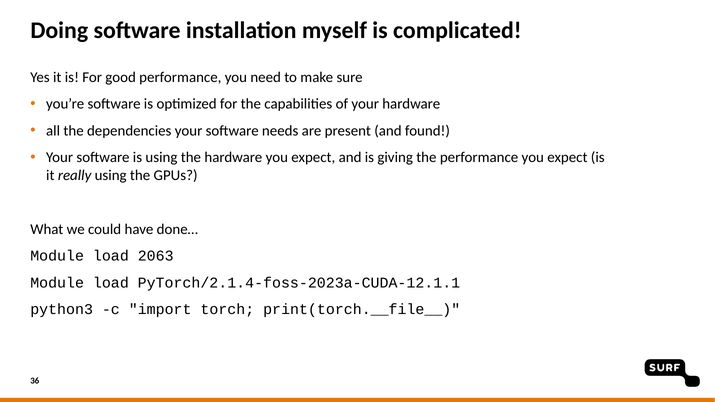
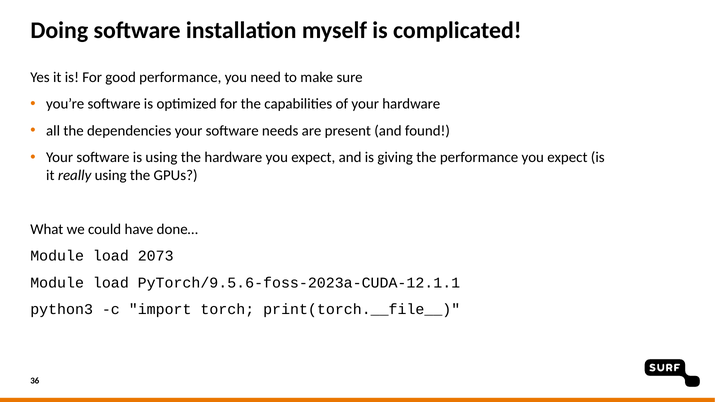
2063: 2063 -> 2073
PyTorch/2.1.4-foss-2023a-CUDA-12.1.1: PyTorch/2.1.4-foss-2023a-CUDA-12.1.1 -> PyTorch/9.5.6-foss-2023a-CUDA-12.1.1
